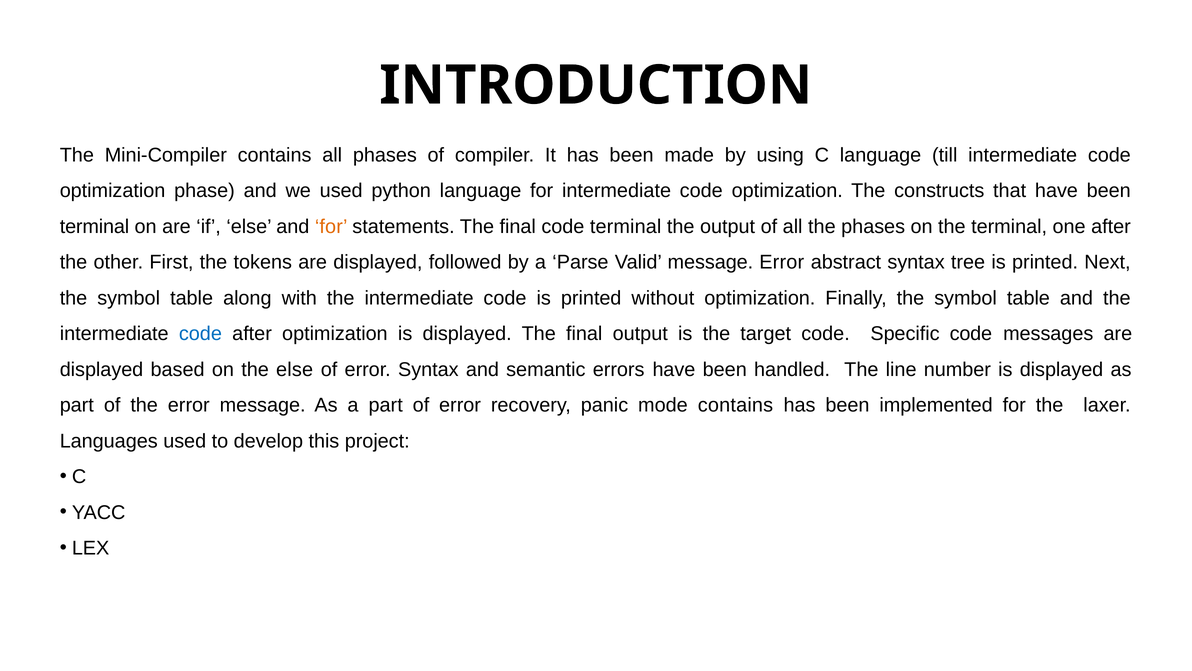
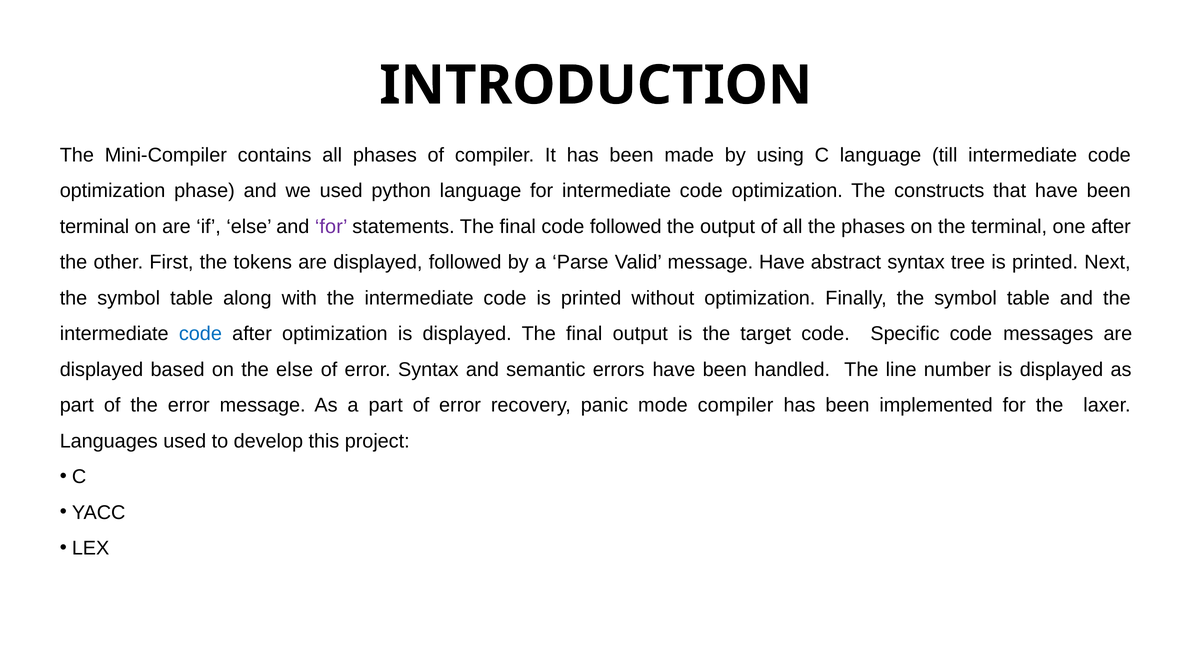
for at (331, 226) colour: orange -> purple
code terminal: terminal -> followed
message Error: Error -> Have
mode contains: contains -> compiler
